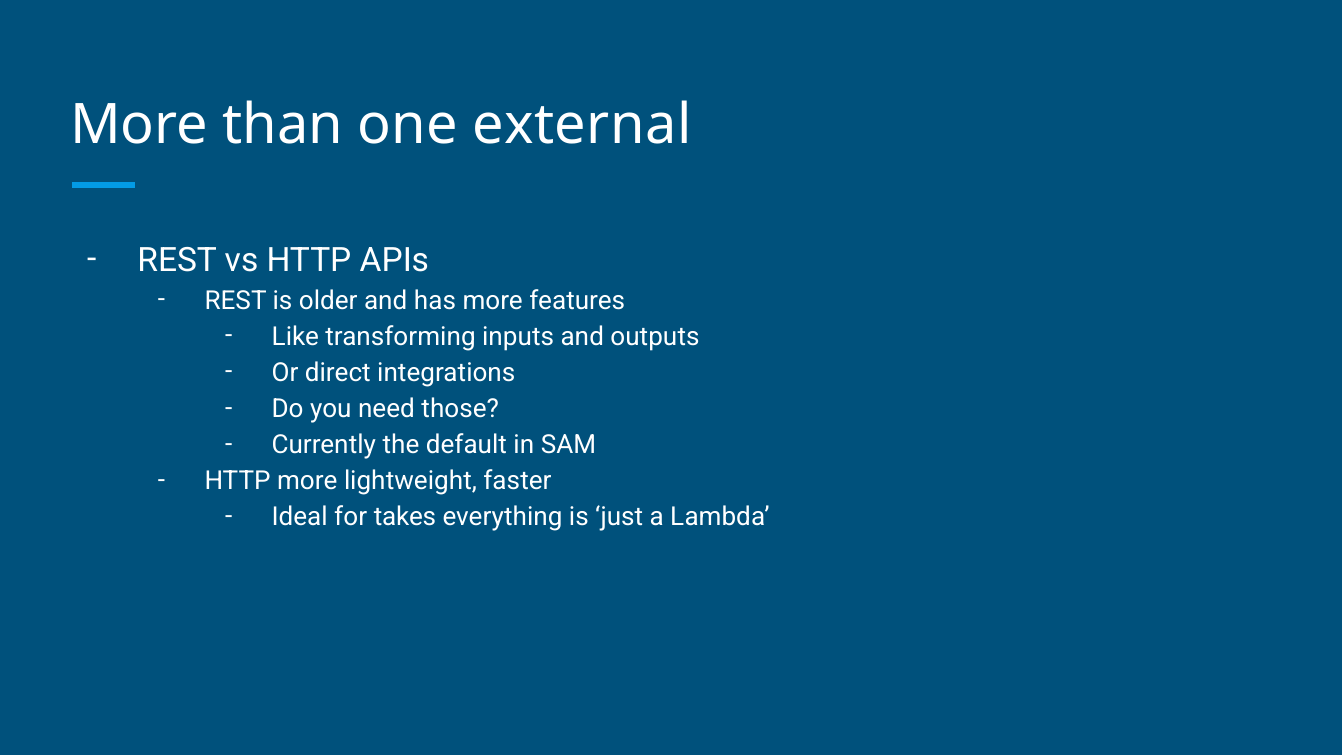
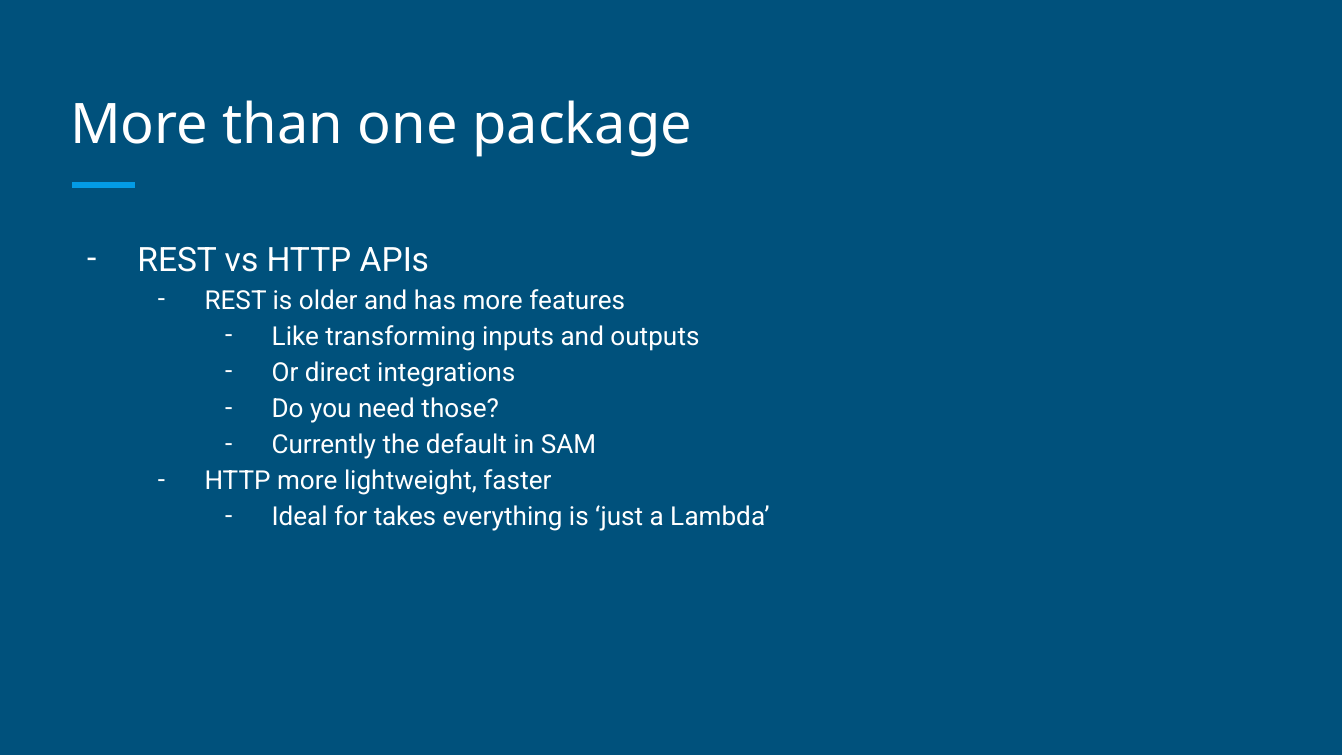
external: external -> package
